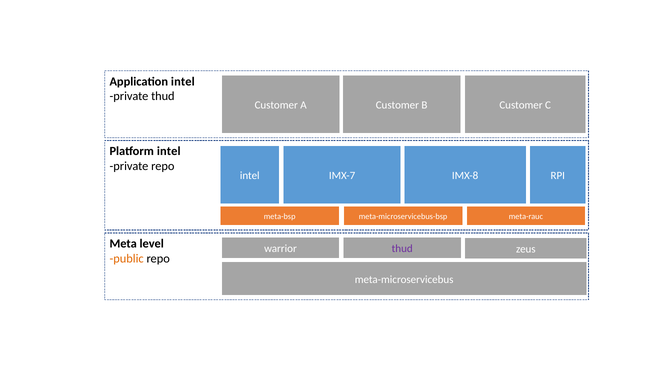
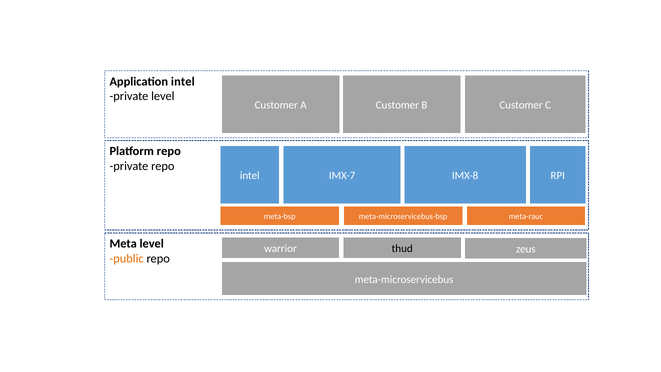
private thud: thud -> level
Platform intel: intel -> repo
thud at (402, 248) colour: purple -> black
